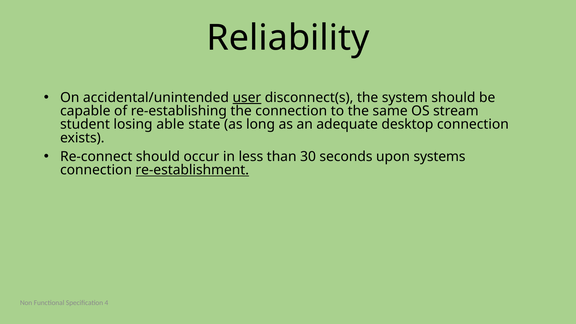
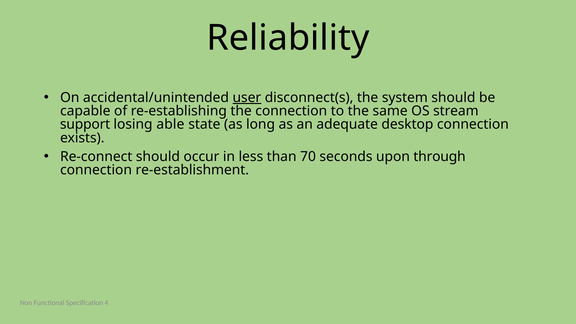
student: student -> support
30: 30 -> 70
systems: systems -> through
re-establishment underline: present -> none
